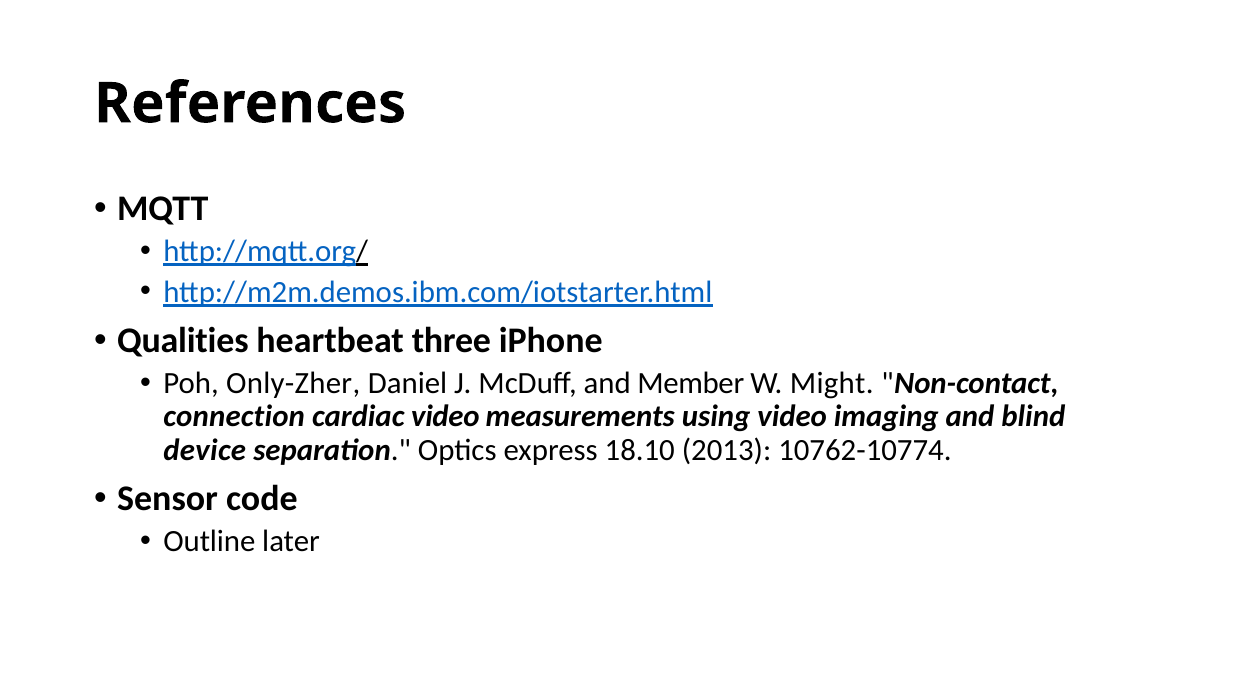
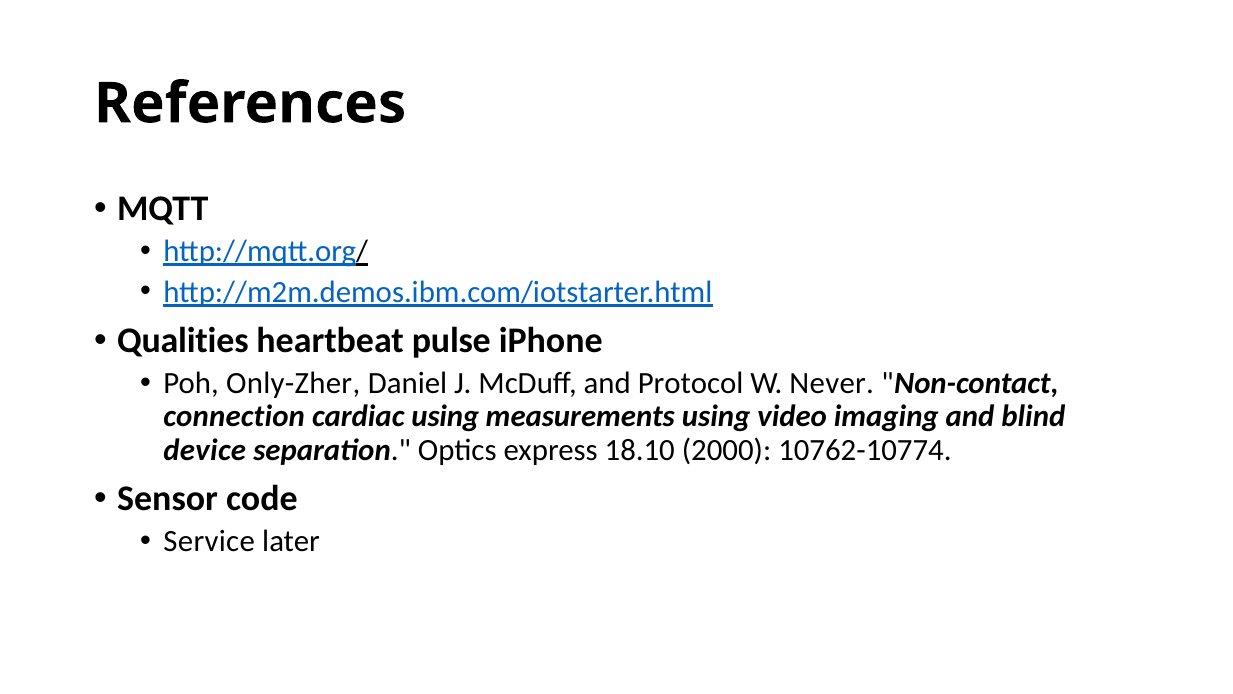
three: three -> pulse
Member: Member -> Protocol
Might: Might -> Never
cardiac video: video -> using
2013: 2013 -> 2000
Outline: Outline -> Service
